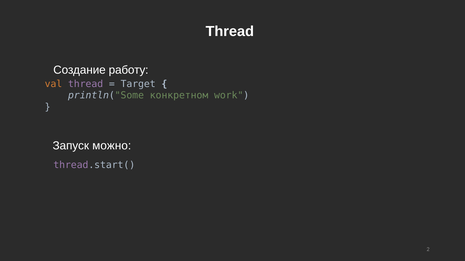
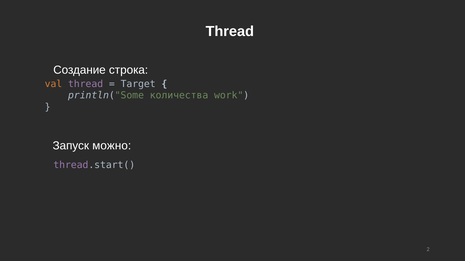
работу: работу -> строка
конкретном: конкретном -> количества
